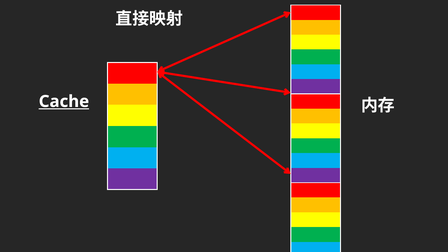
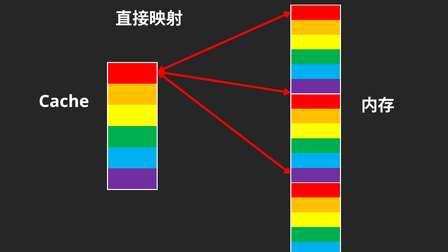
Cache underline: present -> none
